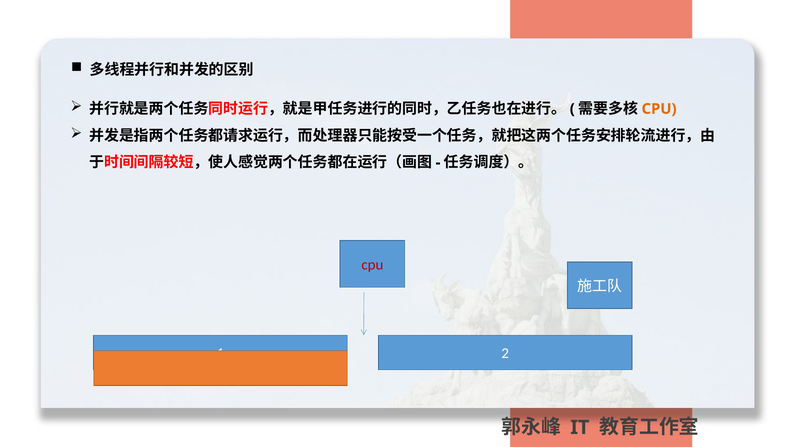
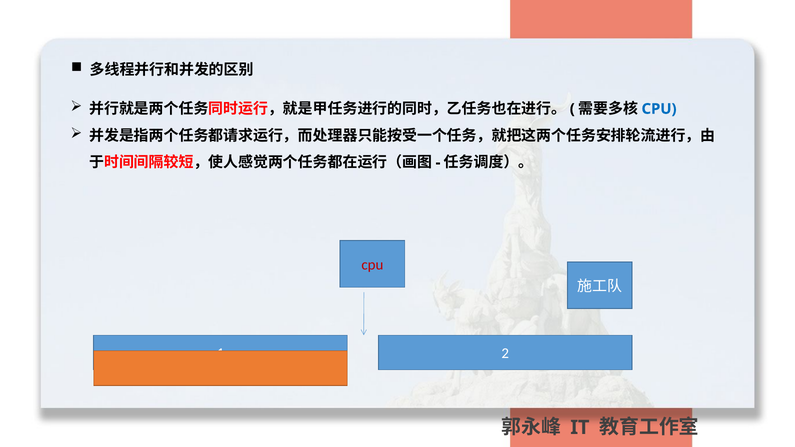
CPU at (659, 109) colour: orange -> blue
